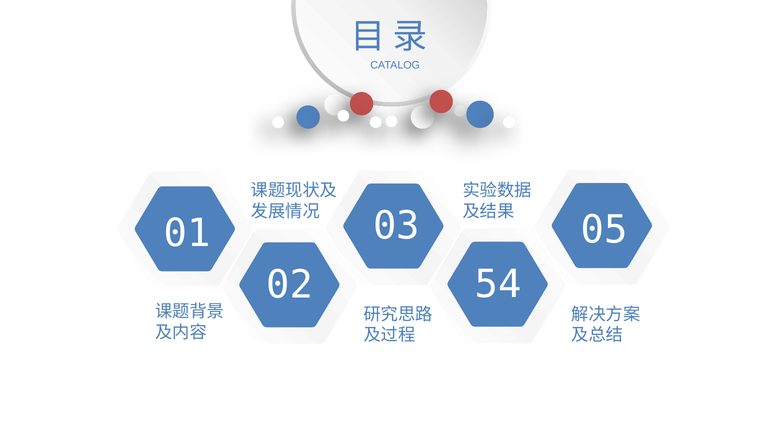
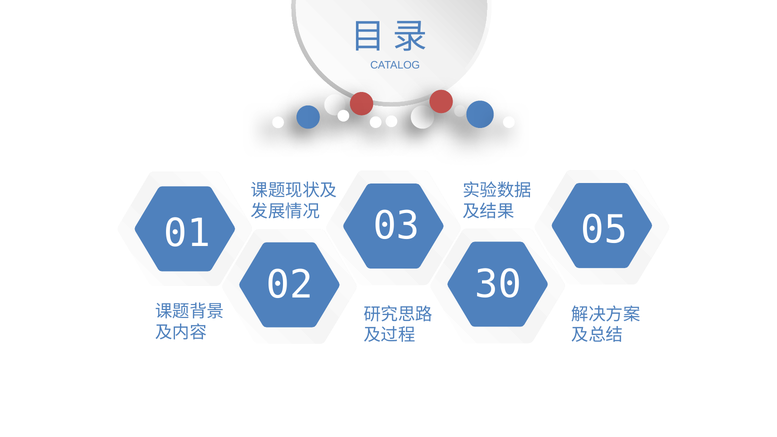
54: 54 -> 30
